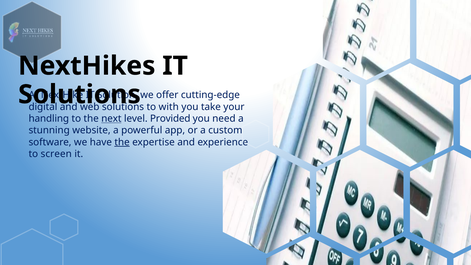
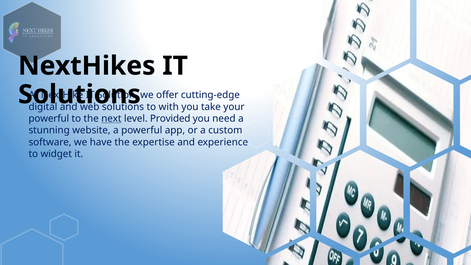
handling at (49, 119): handling -> powerful
the at (122, 142) underline: present -> none
screen: screen -> widget
